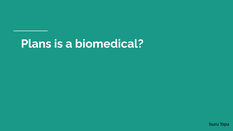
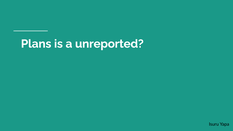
biomedical: biomedical -> unreported
